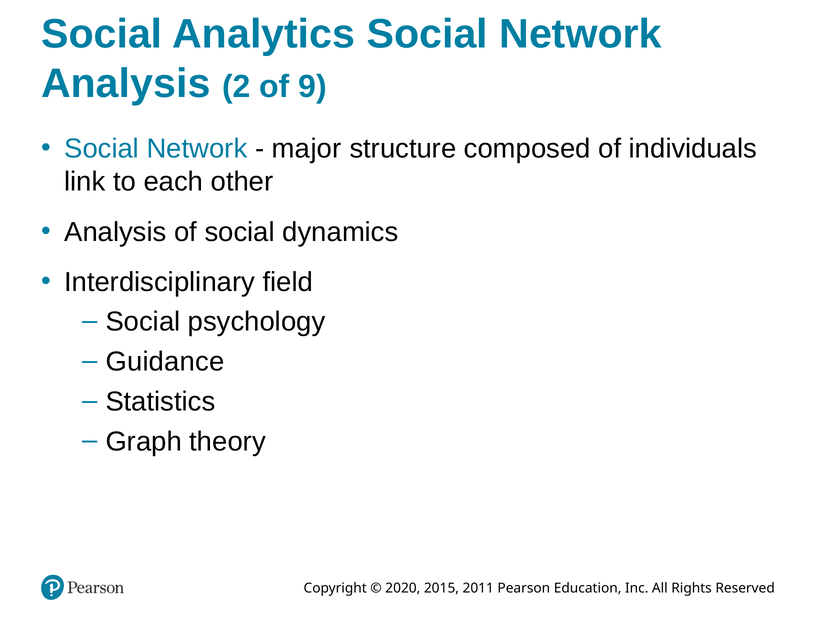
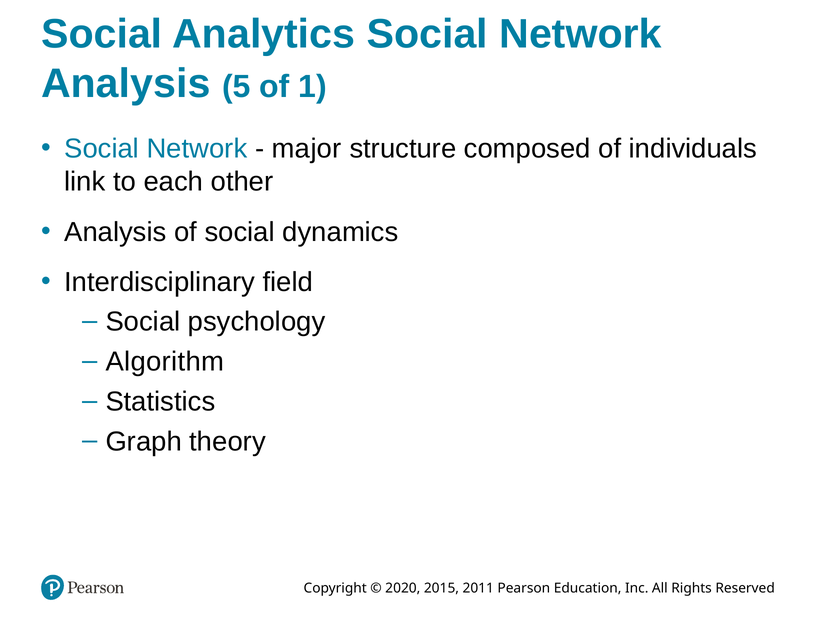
2: 2 -> 5
9: 9 -> 1
Guidance: Guidance -> Algorithm
